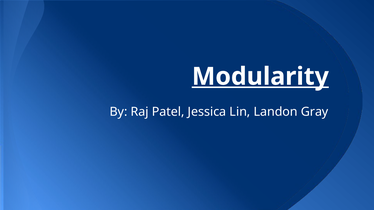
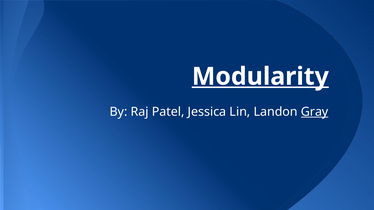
Gray underline: none -> present
